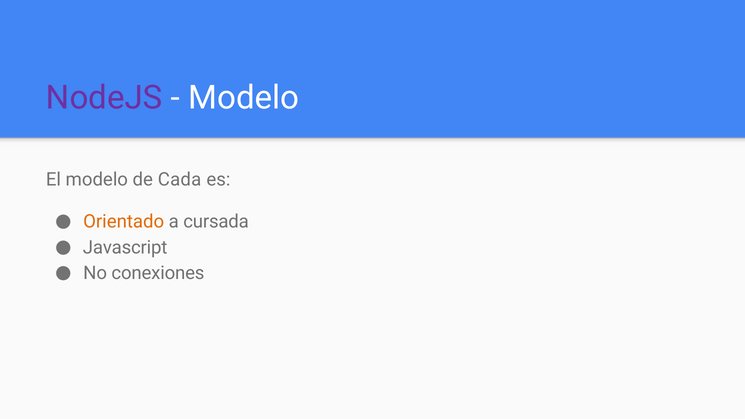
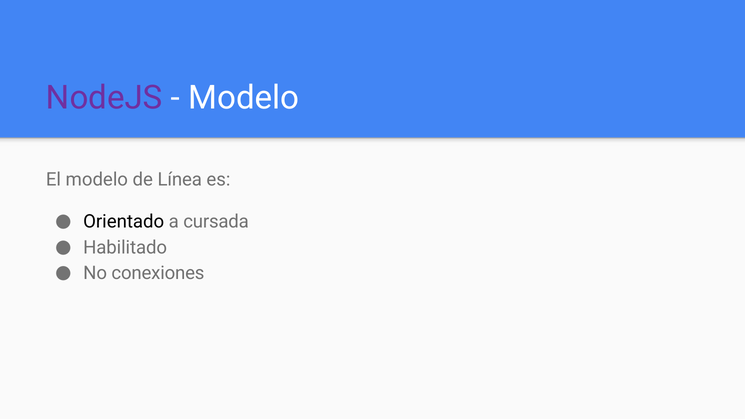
Cada: Cada -> Línea
Orientado colour: orange -> black
Javascript: Javascript -> Habilitado
